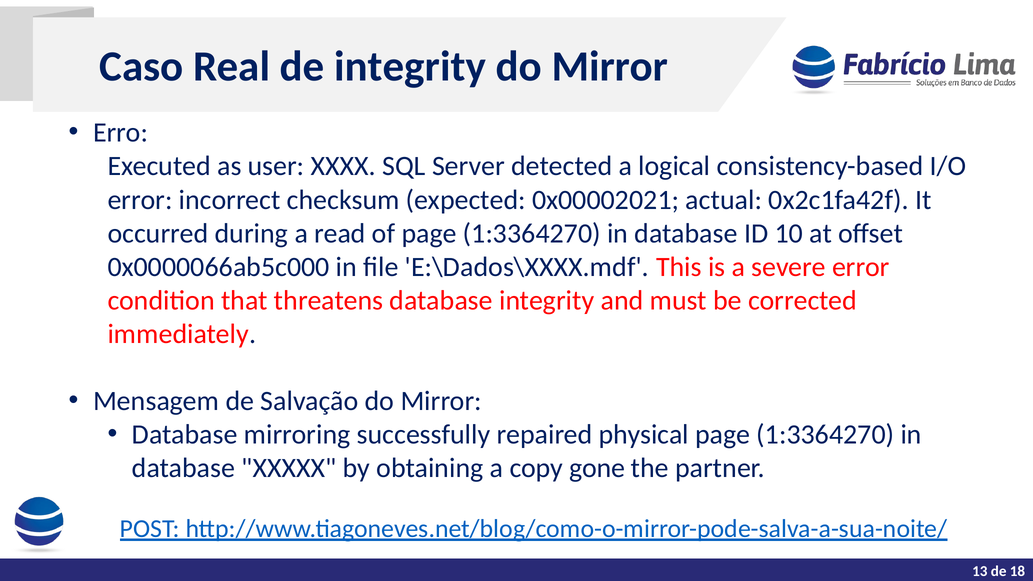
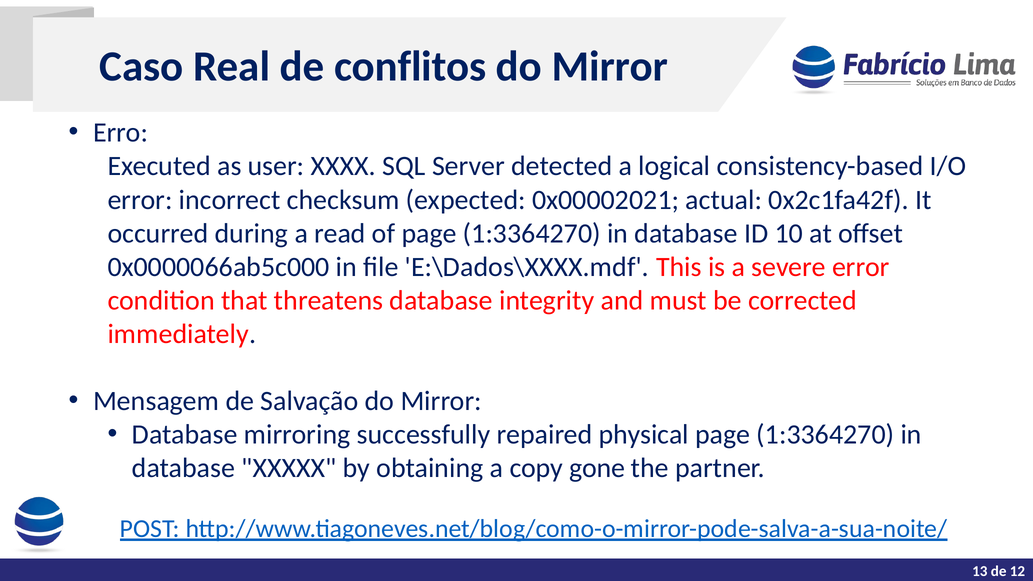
de integrity: integrity -> conflitos
18: 18 -> 12
